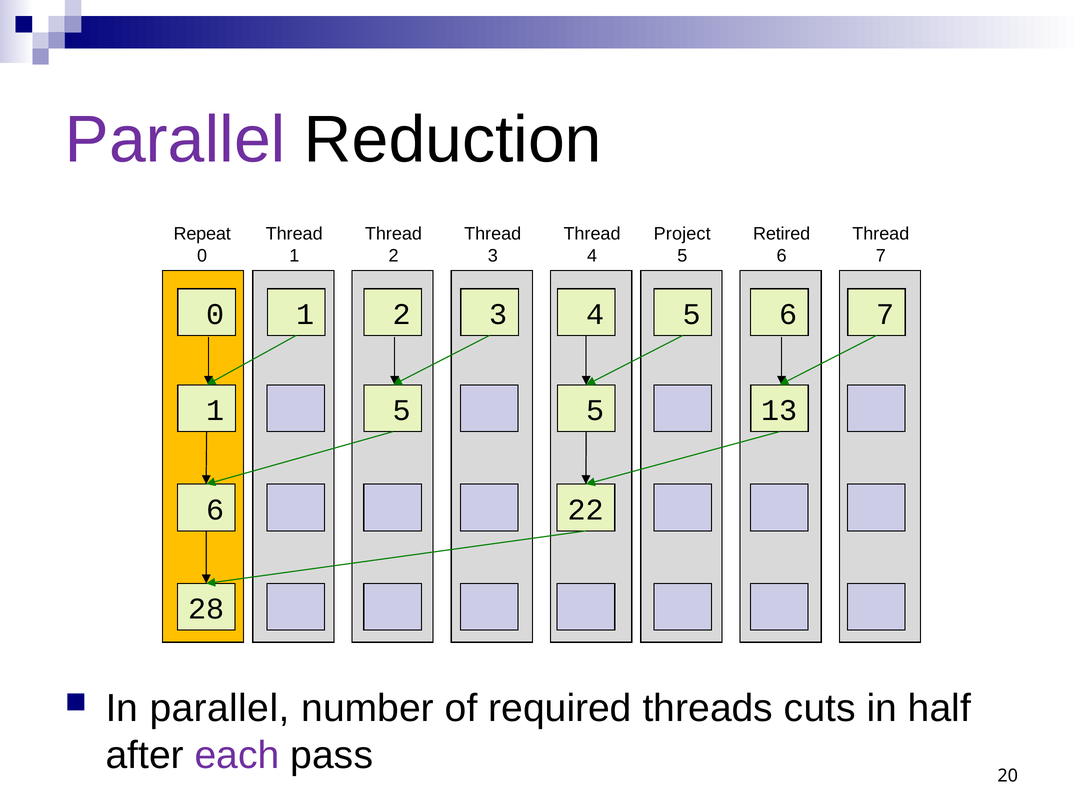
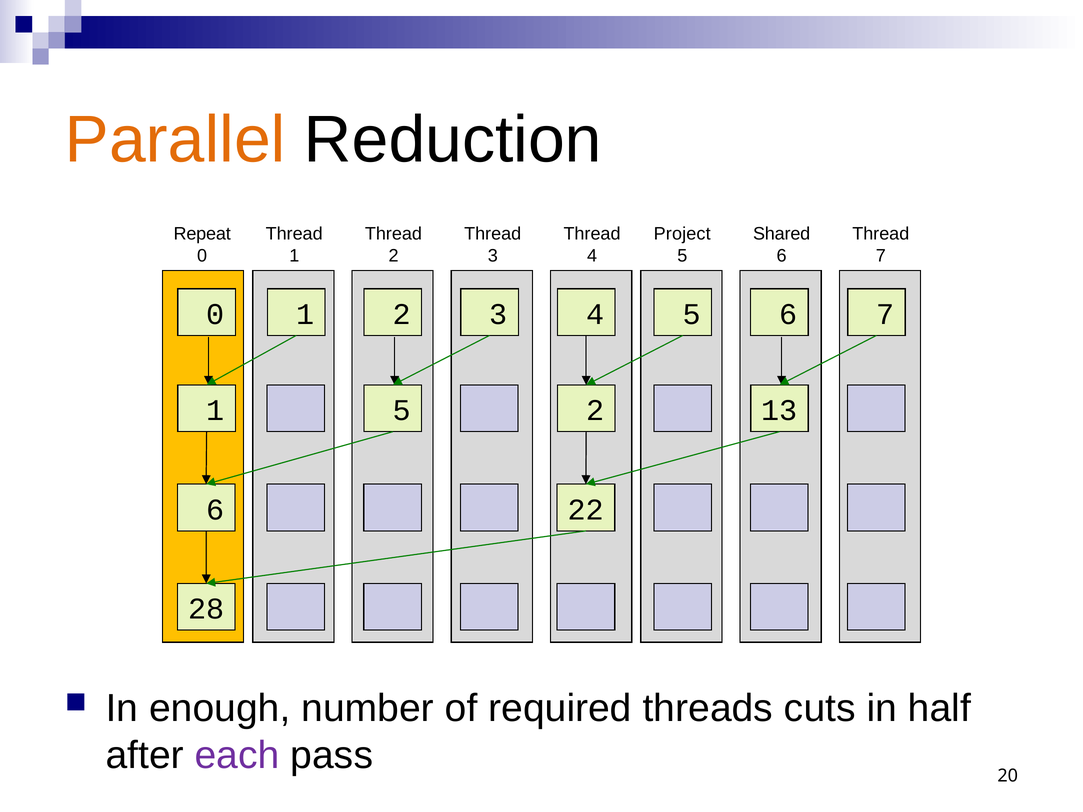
Parallel at (175, 140) colour: purple -> orange
Retired: Retired -> Shared
5 at (595, 411): 5 -> 2
In parallel: parallel -> enough
